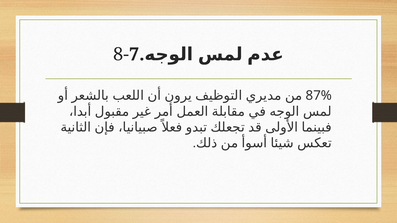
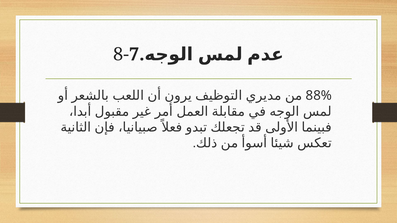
87%: 87% -> 88%
